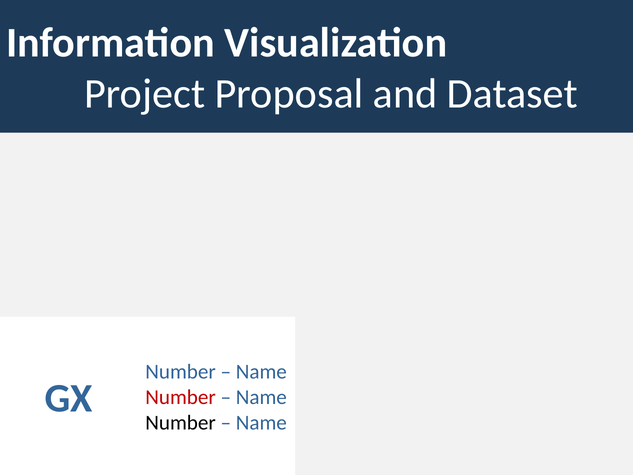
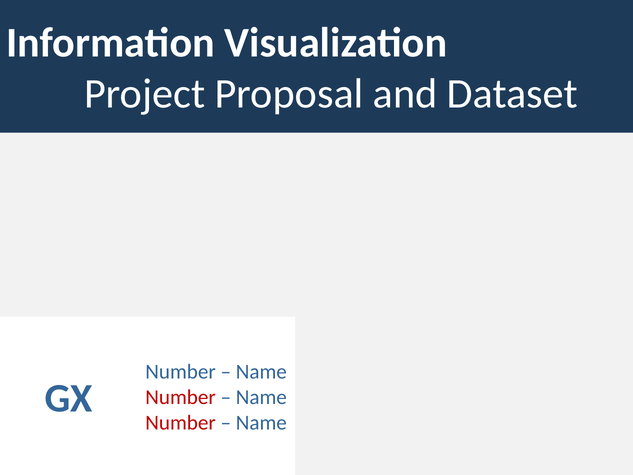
Number at (181, 422) colour: black -> red
